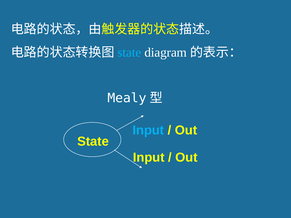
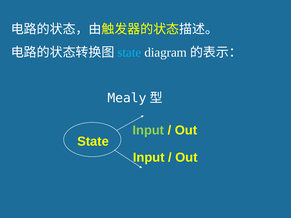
Input at (148, 130) colour: light blue -> light green
